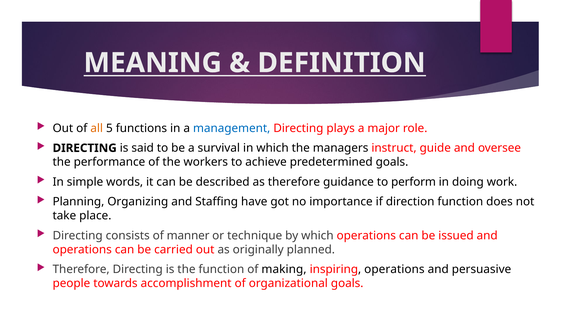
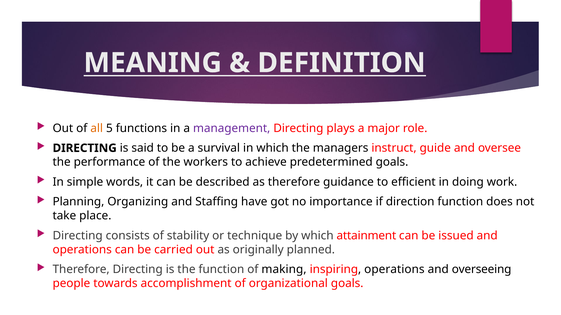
management colour: blue -> purple
perform: perform -> efficient
manner: manner -> stability
which operations: operations -> attainment
persuasive: persuasive -> overseeing
